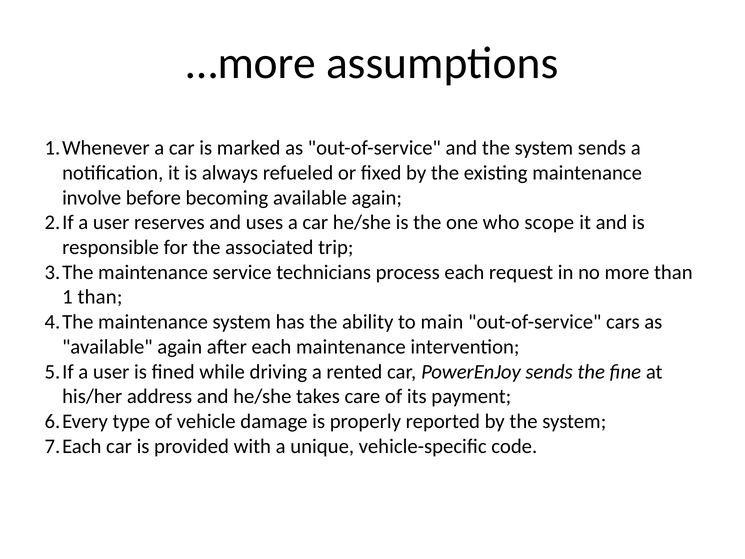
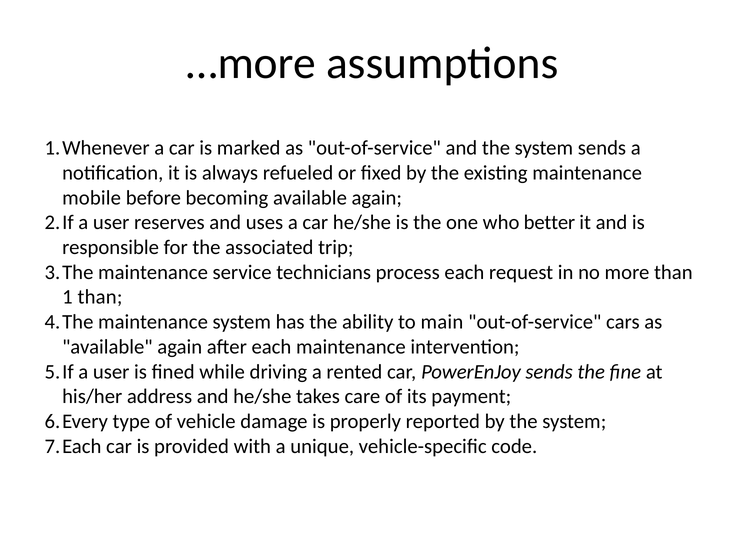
involve: involve -> mobile
scope: scope -> better
